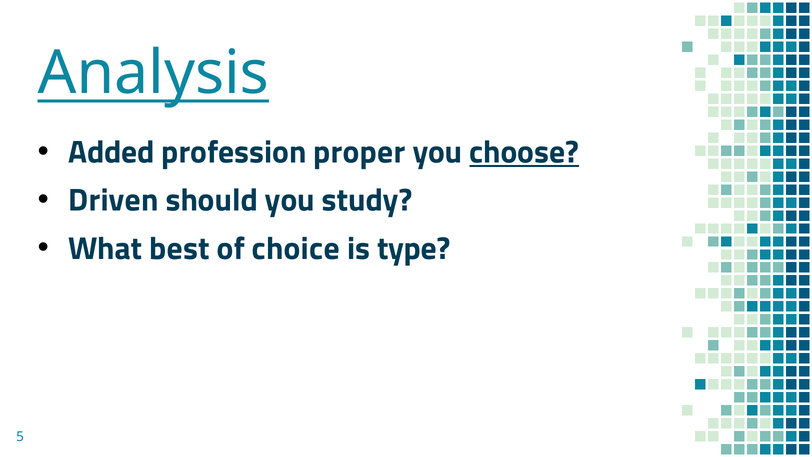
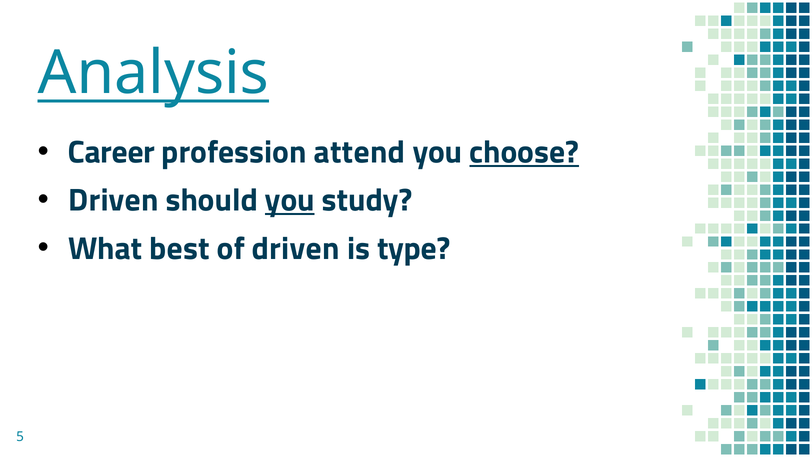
Added: Added -> Career
proper: proper -> attend
you at (290, 200) underline: none -> present
of choice: choice -> driven
